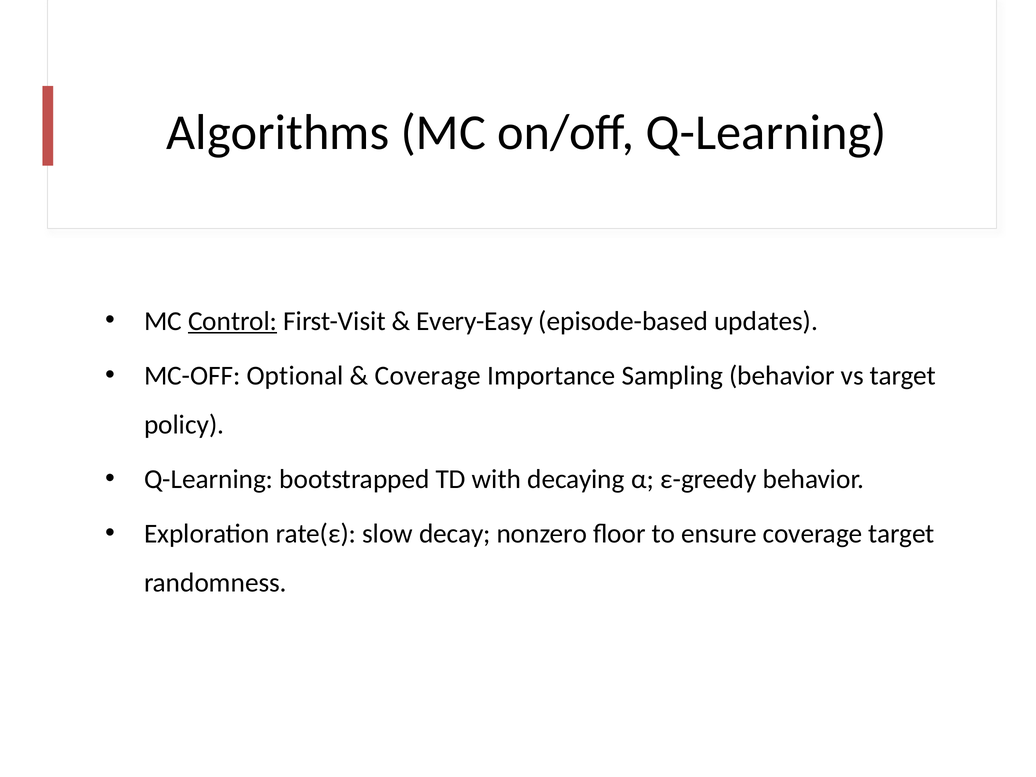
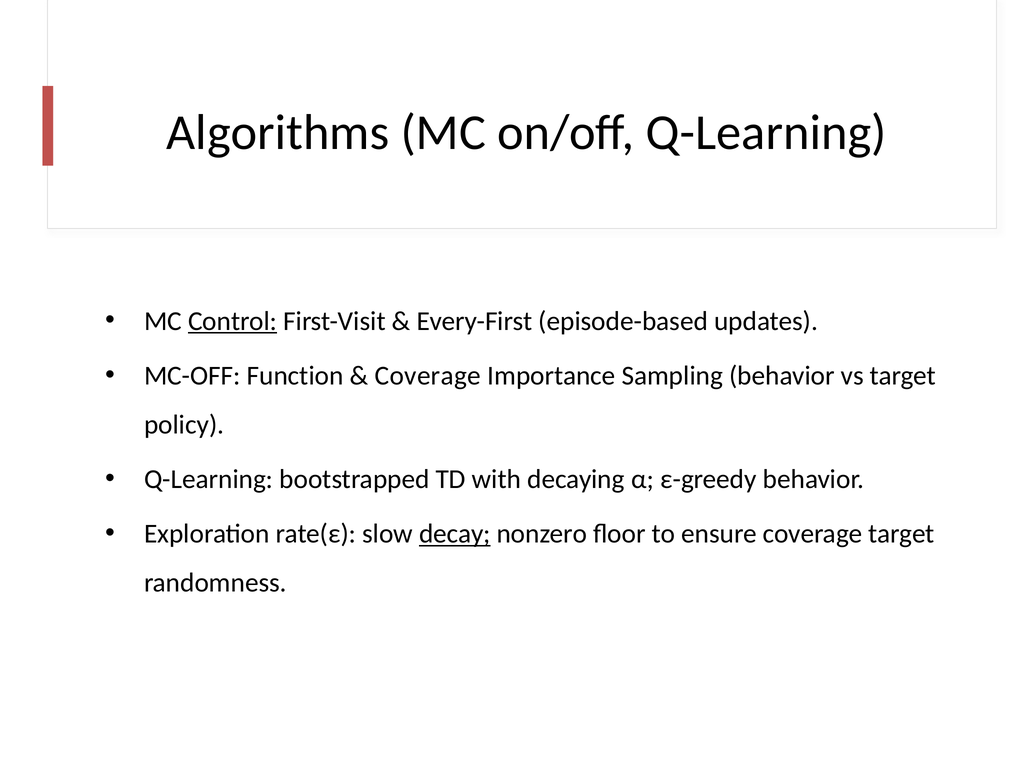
Every-Easy: Every-Easy -> Every-First
Optional: Optional -> Function
decay underline: none -> present
